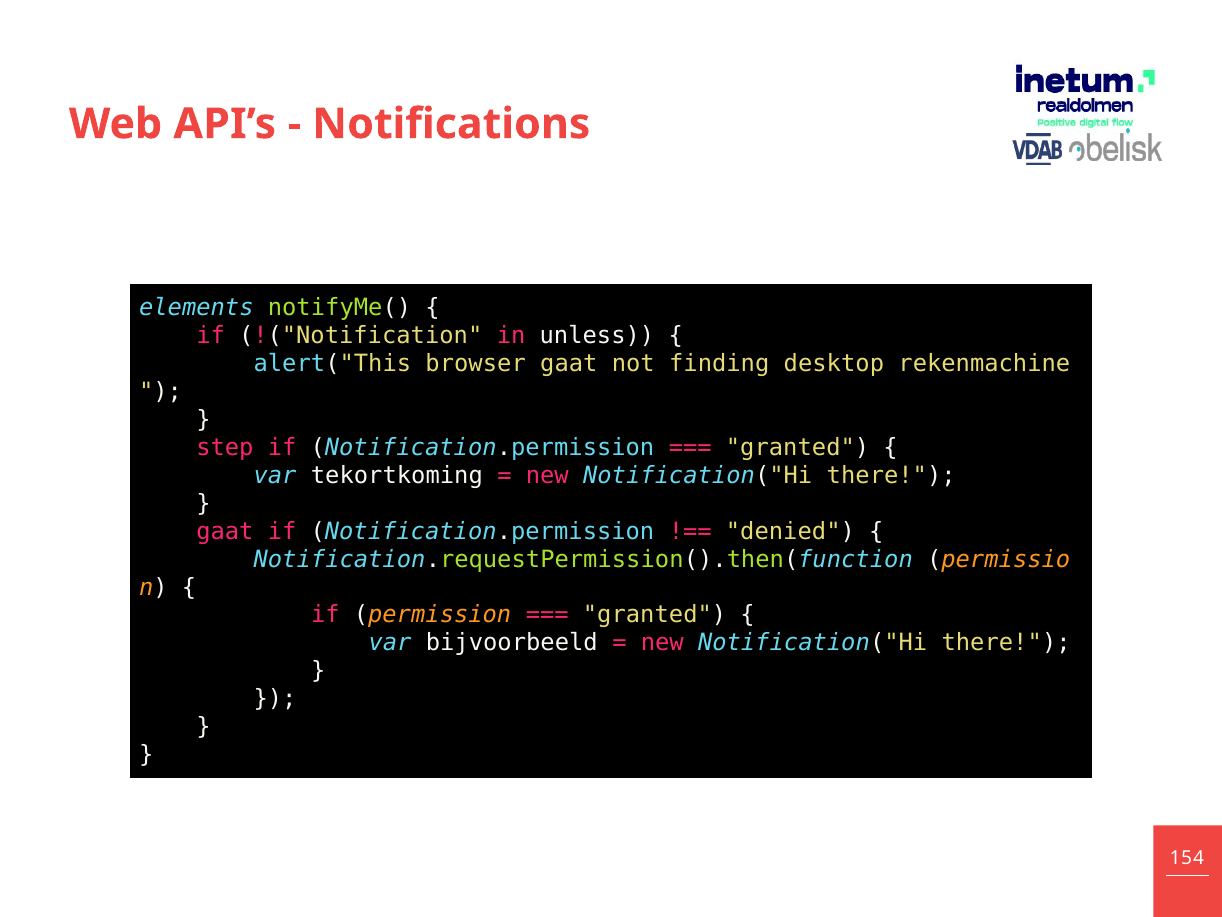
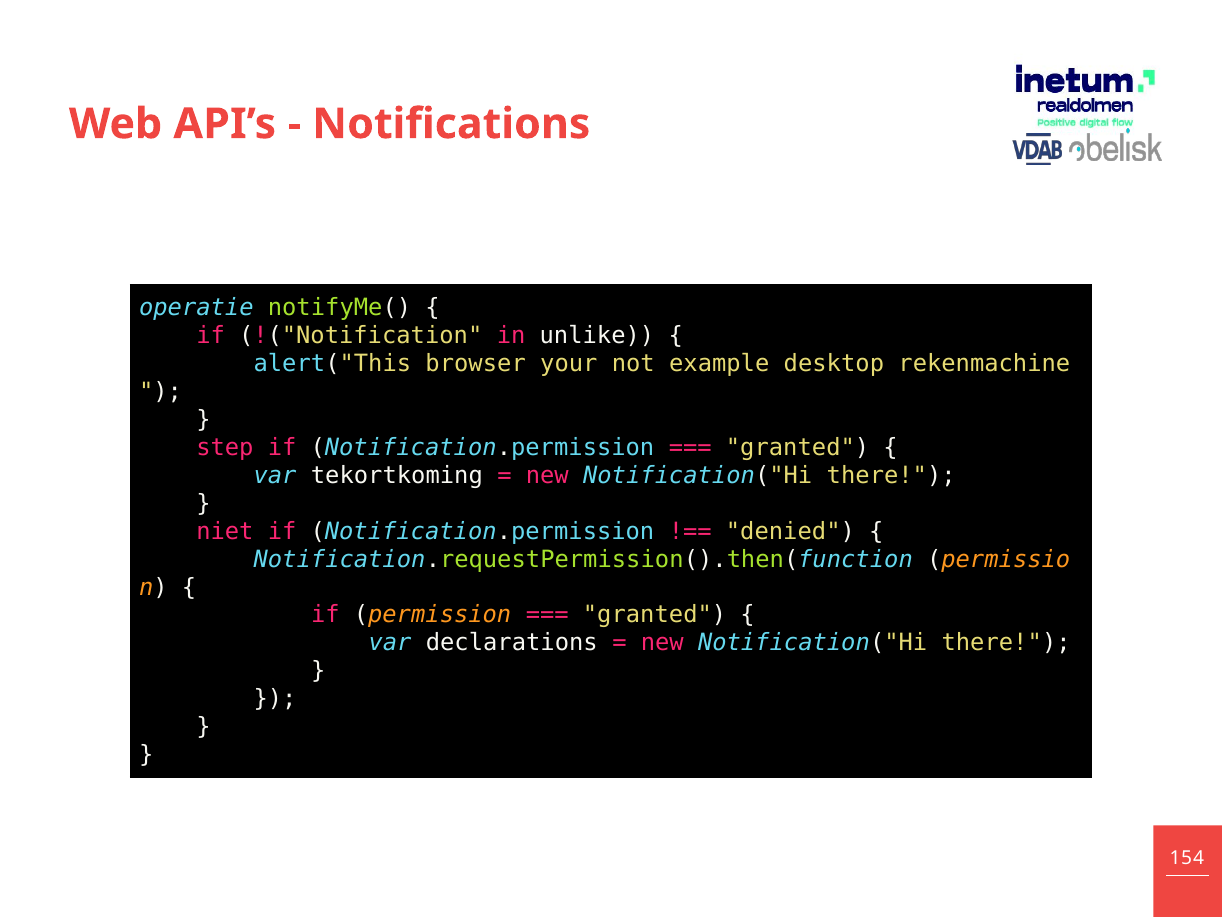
elements: elements -> operatie
unless: unless -> unlike
browser gaat: gaat -> your
finding: finding -> example
gaat at (225, 531): gaat -> niet
bijvoorbeeld: bijvoorbeeld -> declarations
